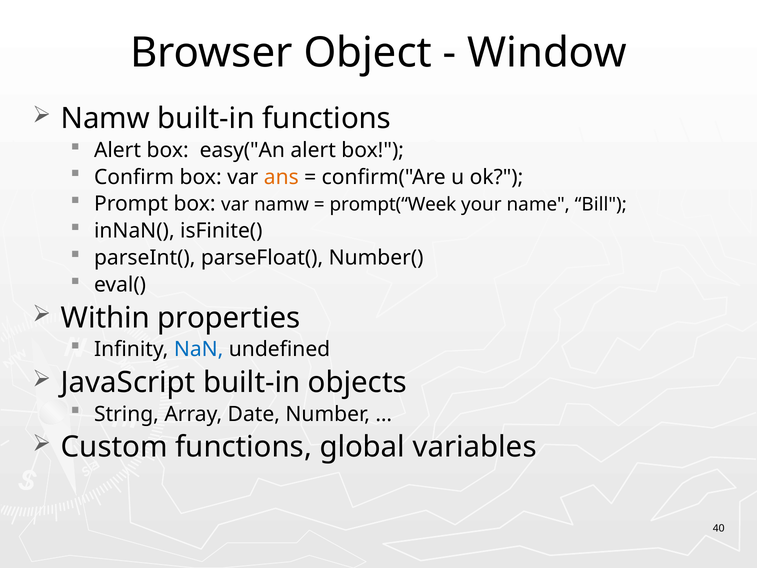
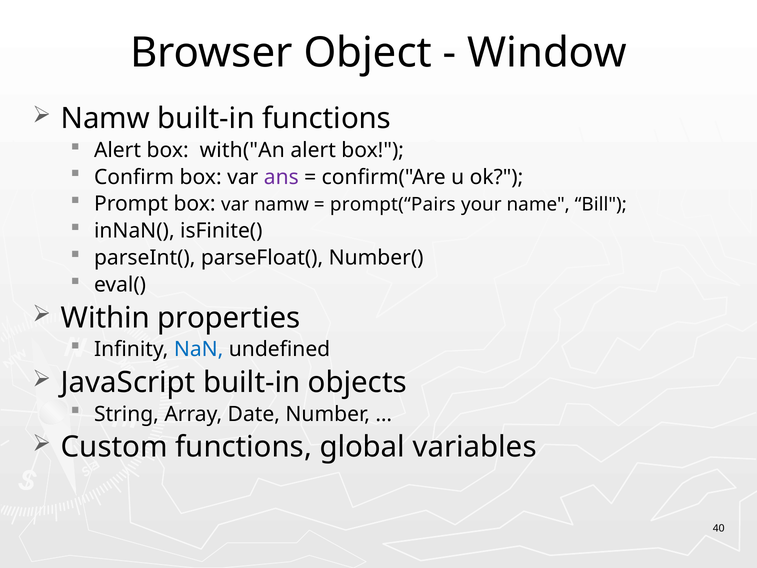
easy("An: easy("An -> with("An
ans colour: orange -> purple
prompt(“Week: prompt(“Week -> prompt(“Pairs
